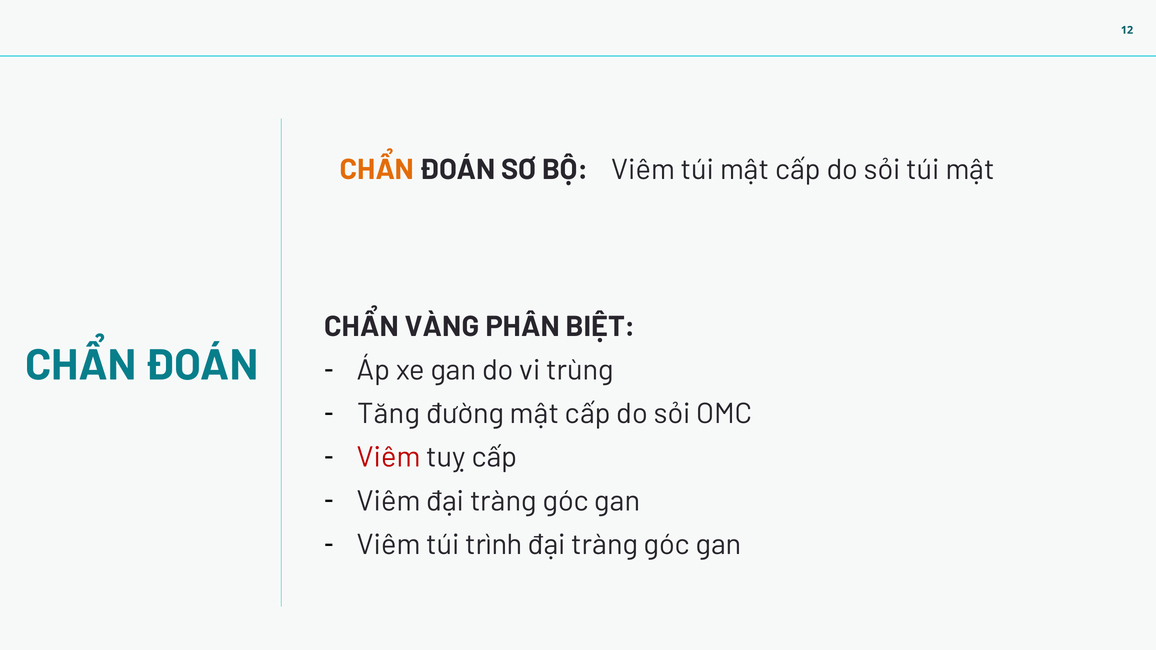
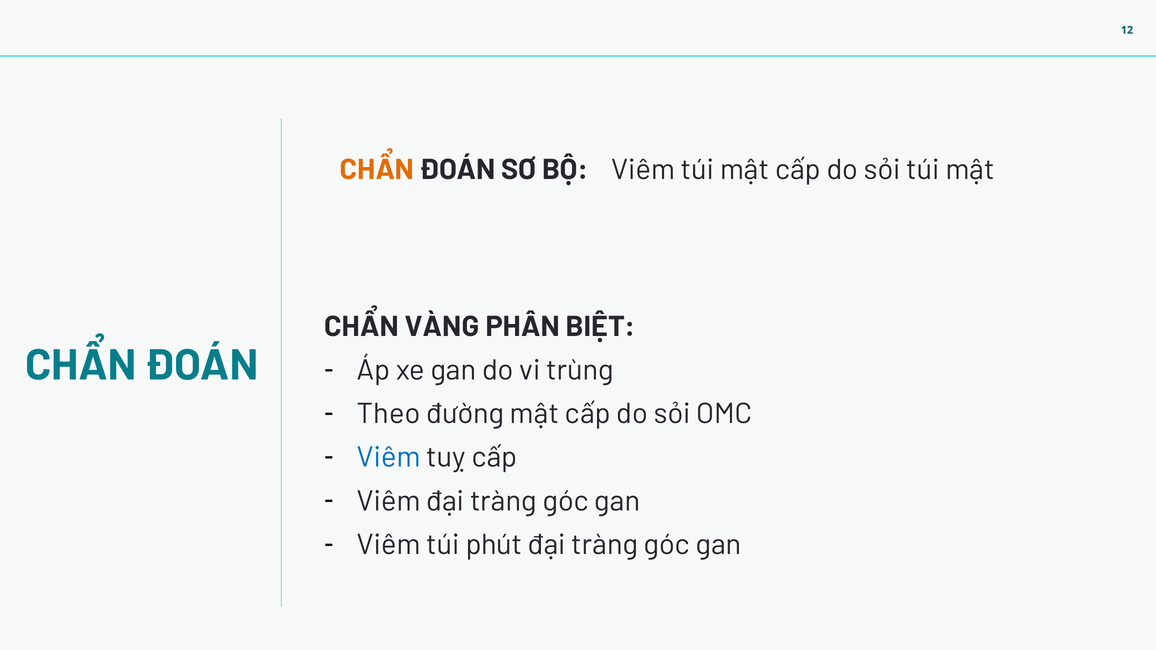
Tăng: Tăng -> Theo
Viêm at (389, 458) colour: red -> blue
trình: trình -> phút
